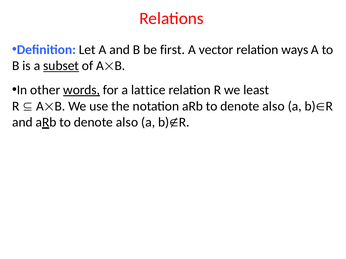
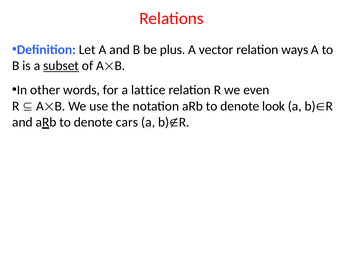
first: first -> plus
words underline: present -> none
least: least -> even
also at (273, 106): also -> look
also at (127, 122): also -> cars
